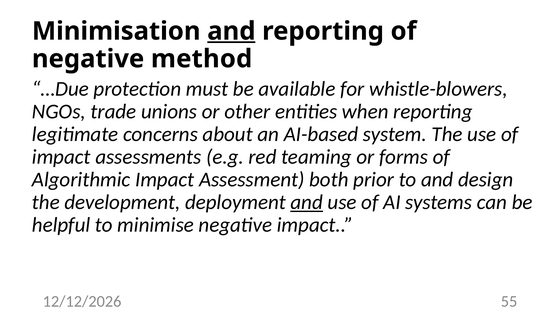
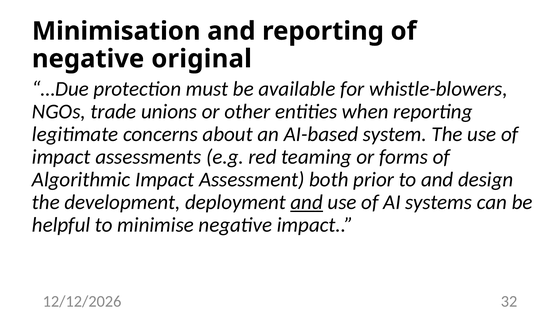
and at (231, 31) underline: present -> none
method: method -> original
55: 55 -> 32
